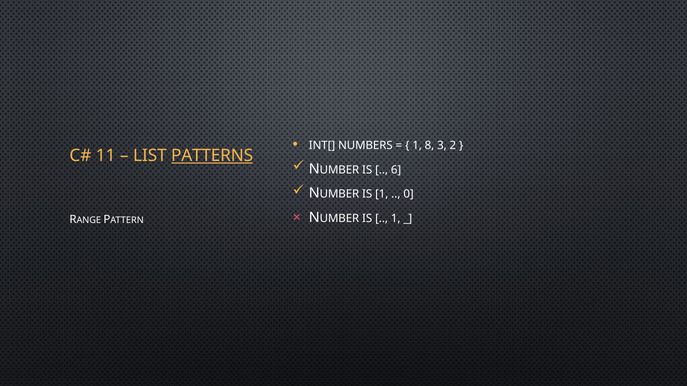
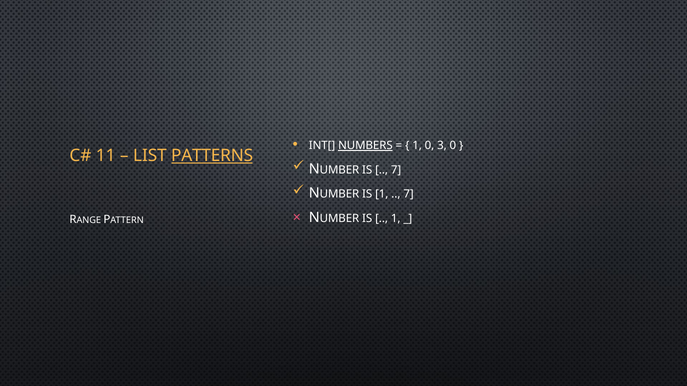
NUMBERS underline: none -> present
1 8: 8 -> 0
3 2: 2 -> 0
6 at (396, 170): 6 -> 7
0 at (409, 194): 0 -> 7
